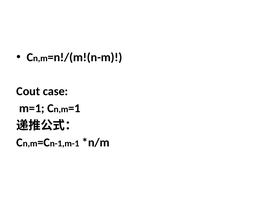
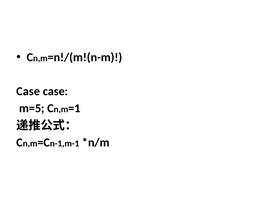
Cout at (28, 91): Cout -> Case
m=1: m=1 -> m=5
